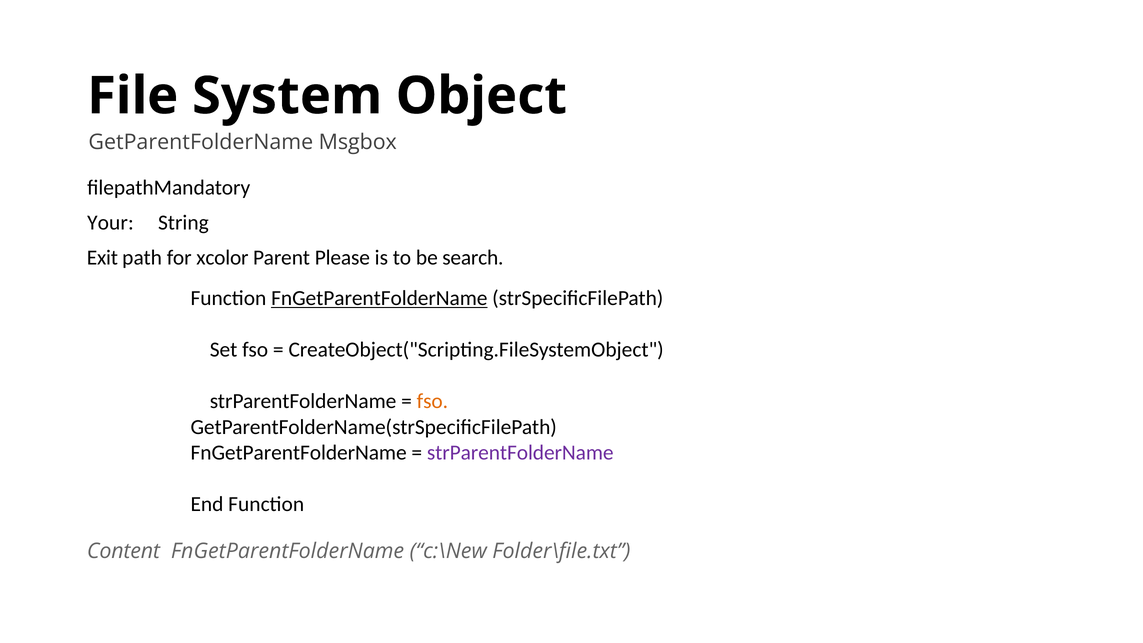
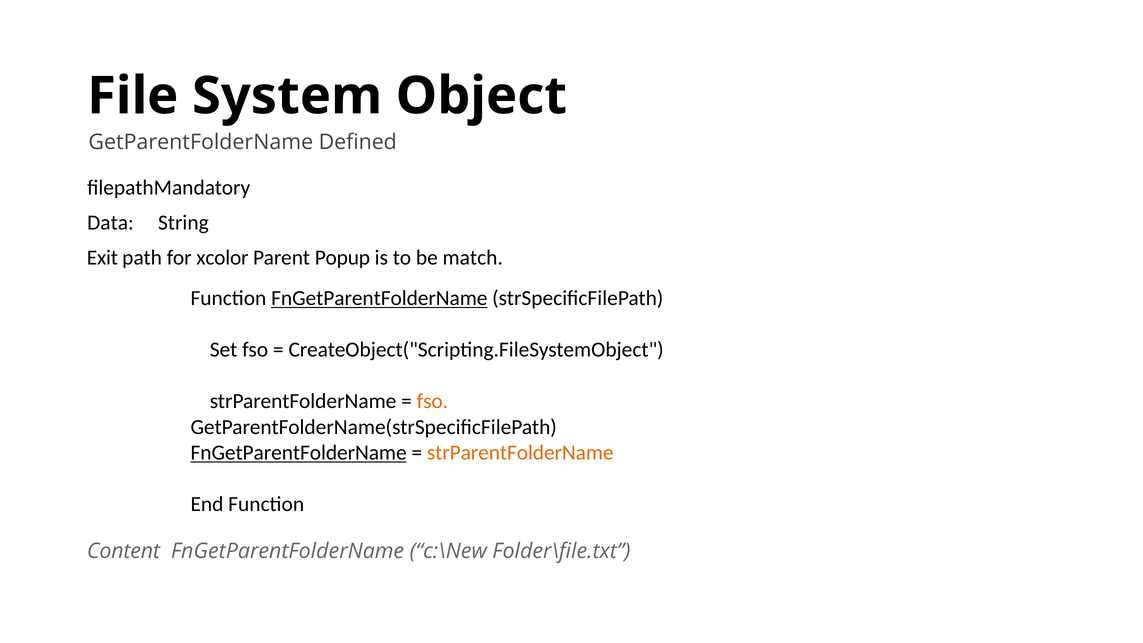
Msgbox: Msgbox -> Defined
Your: Your -> Data
Please: Please -> Popup
search: search -> match
FnGetParentFolderName at (299, 453) underline: none -> present
strParentFolderName at (520, 453) colour: purple -> orange
